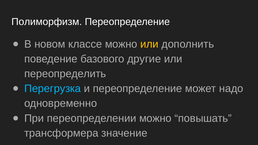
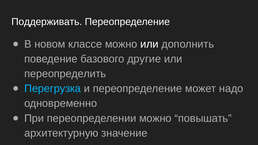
Полиморфизм: Полиморфизм -> Поддерживать
или at (149, 44) colour: yellow -> white
трансформера: трансформера -> архитектурную
